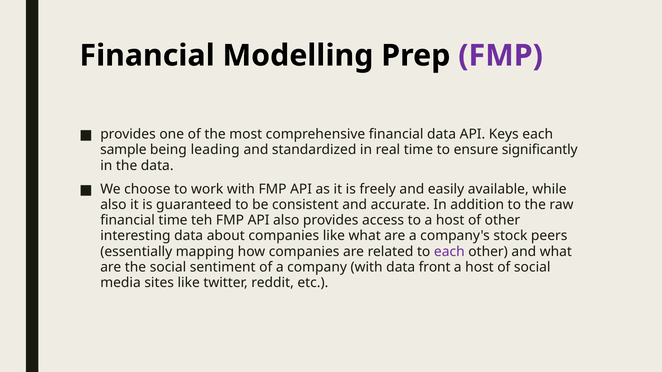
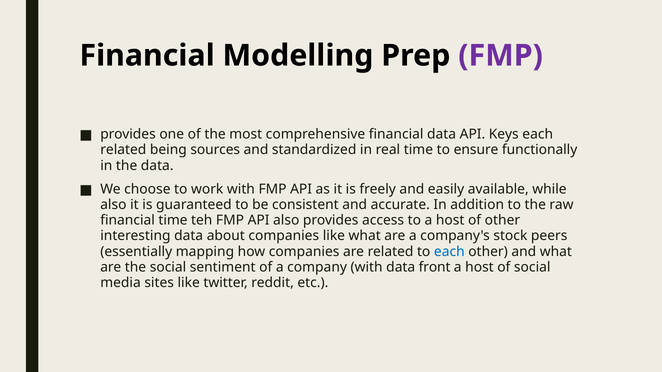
sample at (123, 150): sample -> related
leading: leading -> sources
significantly: significantly -> functionally
each at (449, 252) colour: purple -> blue
